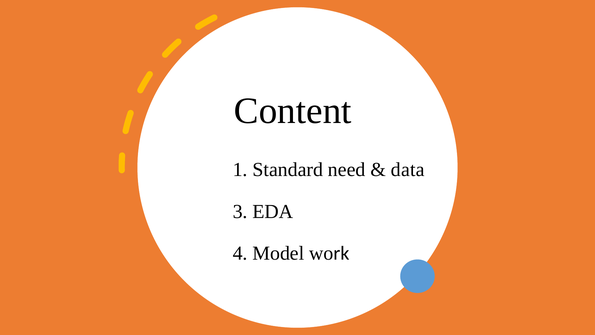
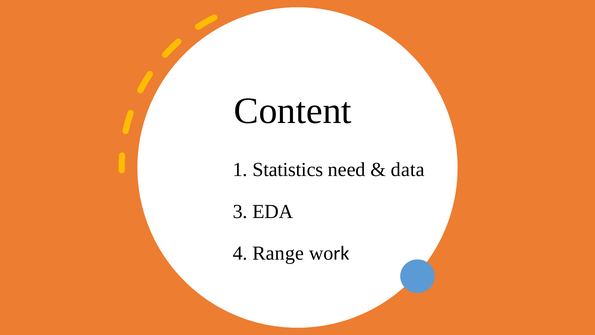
Standard: Standard -> Statistics
Model: Model -> Range
